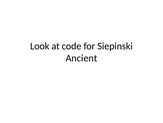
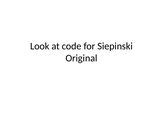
Ancient: Ancient -> Original
